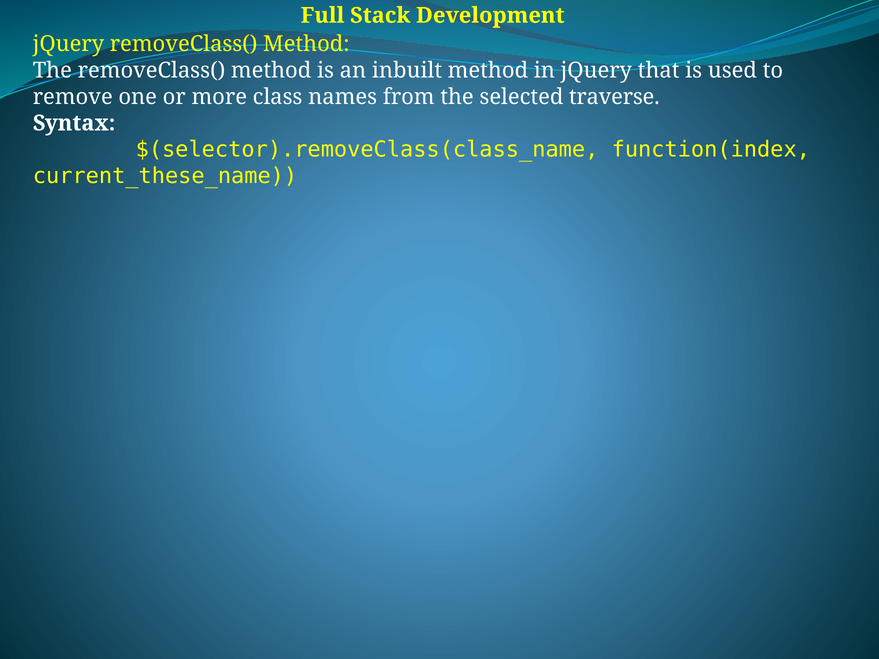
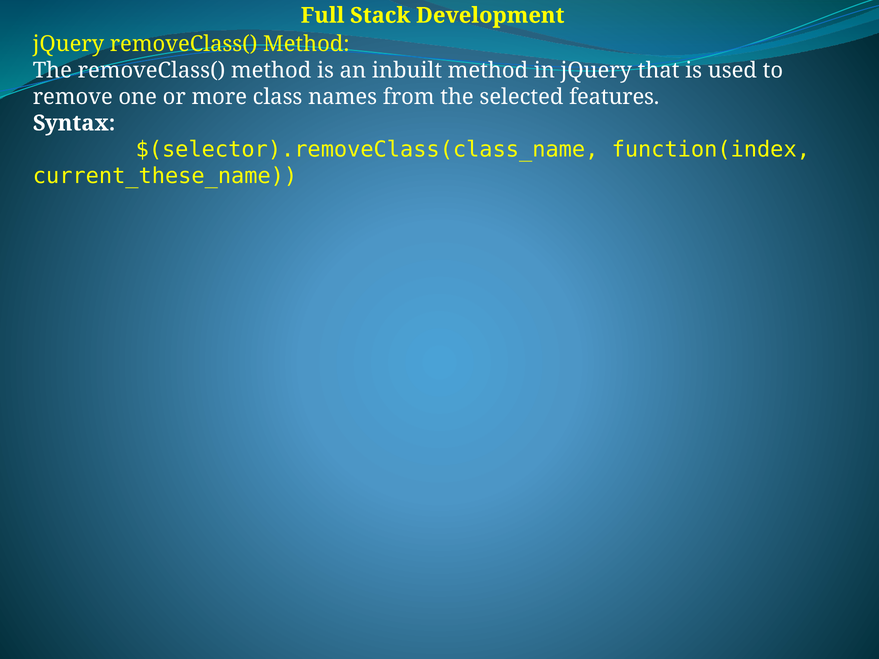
traverse: traverse -> features
